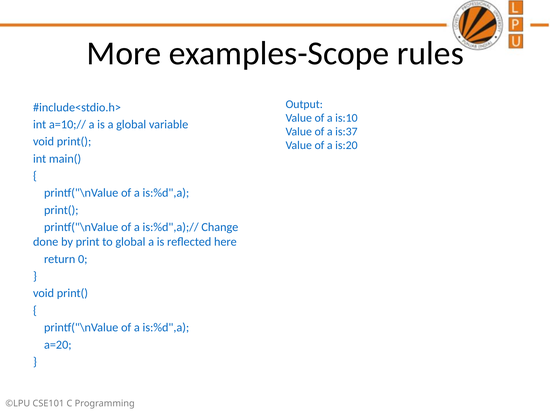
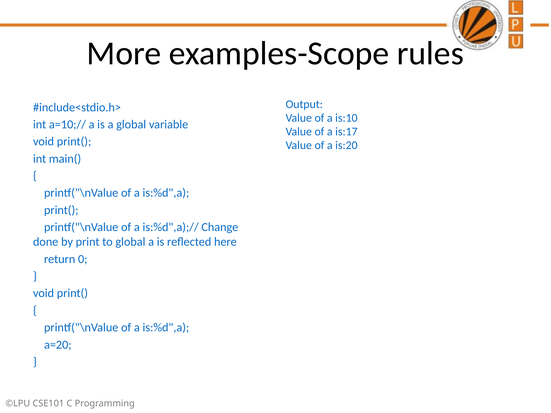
is:37: is:37 -> is:17
